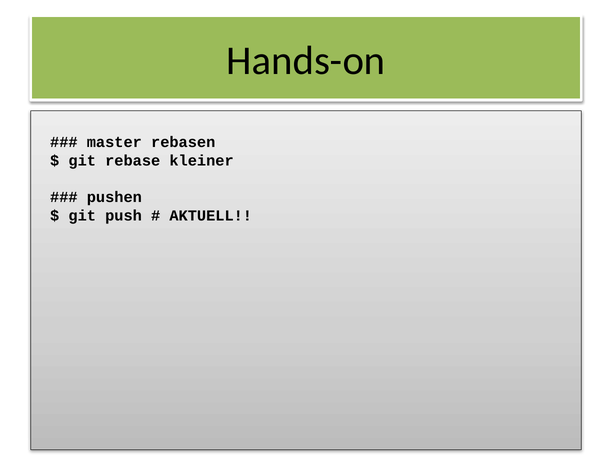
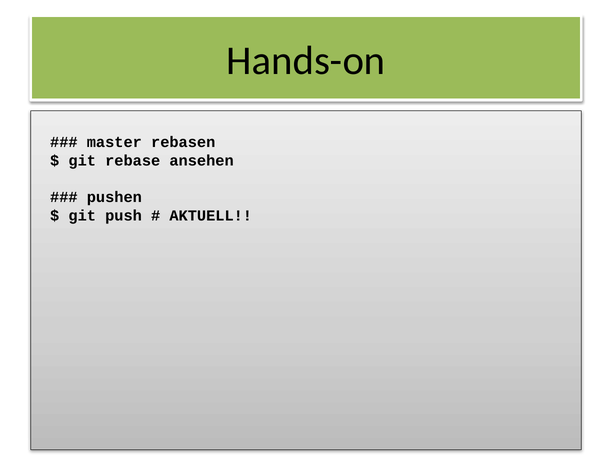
kleiner: kleiner -> ansehen
